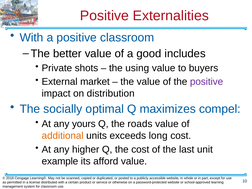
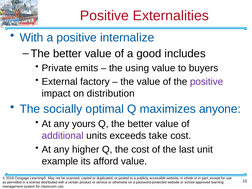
positive classroom: classroom -> internalize
shots: shots -> emits
market: market -> factory
compel: compel -> anyone
Q the roads: roads -> better
additional colour: orange -> purple
long: long -> take
